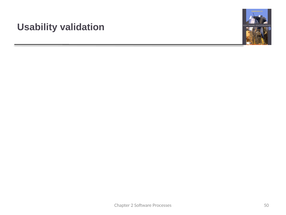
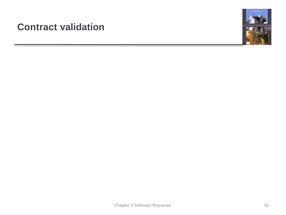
Usability: Usability -> Contract
